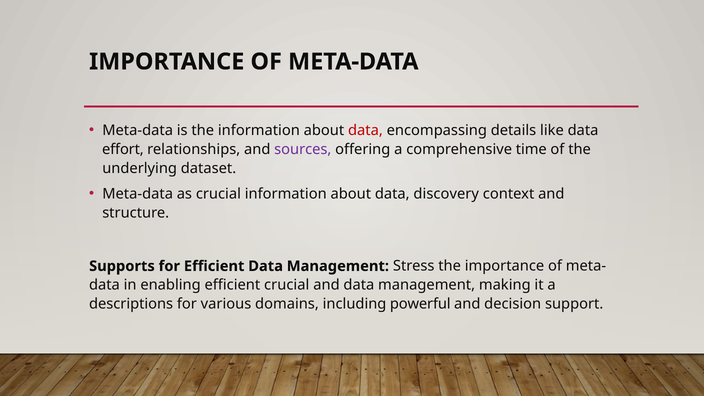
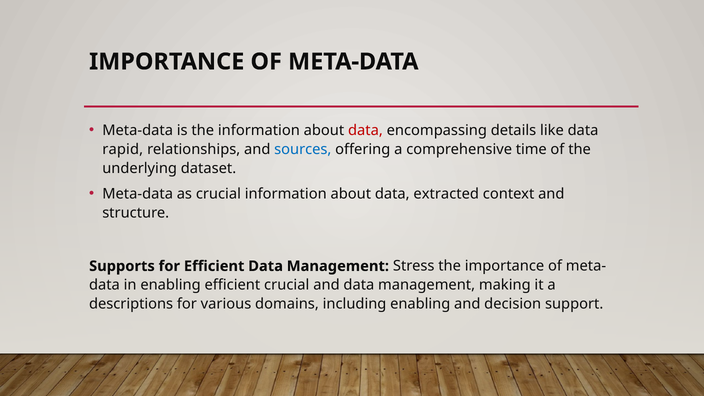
effort: effort -> rapid
sources colour: purple -> blue
discovery: discovery -> extracted
including powerful: powerful -> enabling
